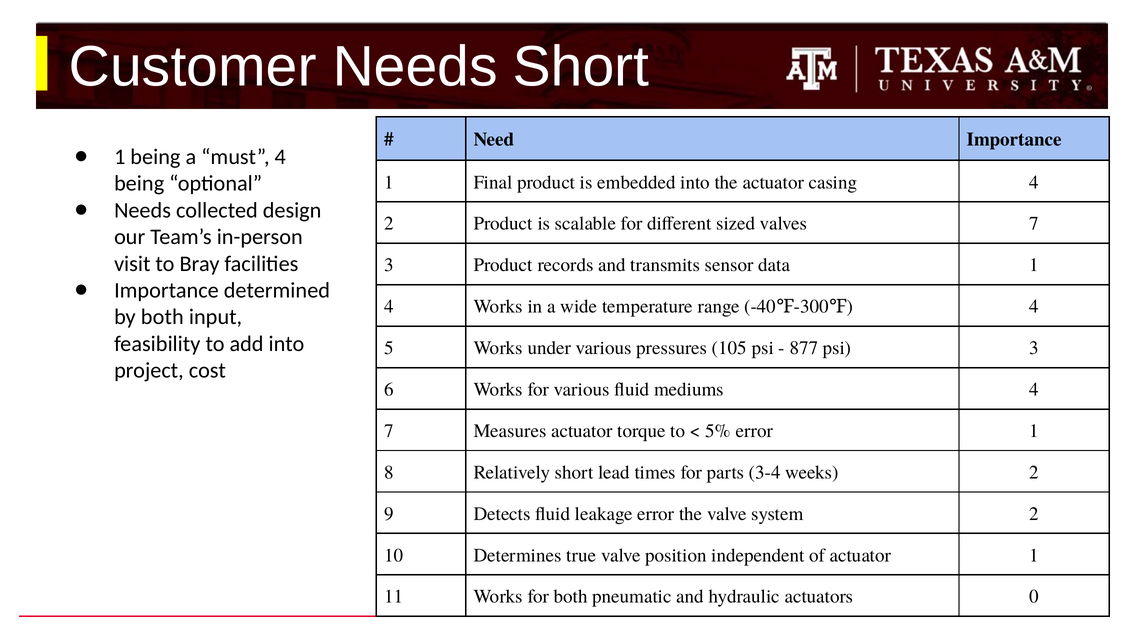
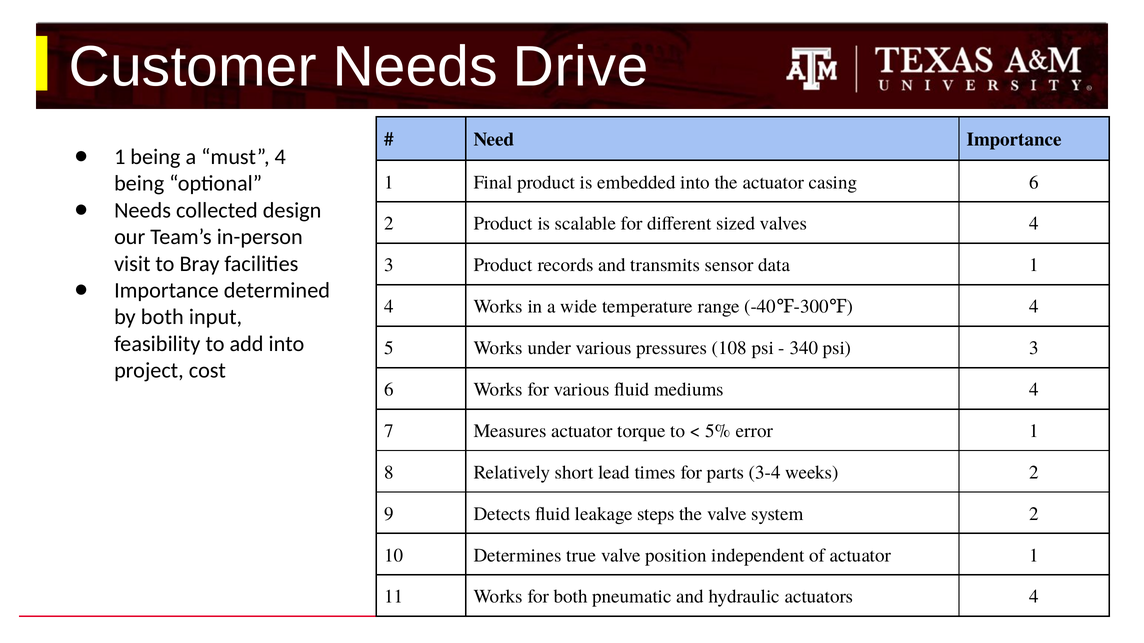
Needs Short: Short -> Drive
casing 4: 4 -> 6
valves 7: 7 -> 4
105: 105 -> 108
877: 877 -> 340
leakage error: error -> steps
actuators 0: 0 -> 4
